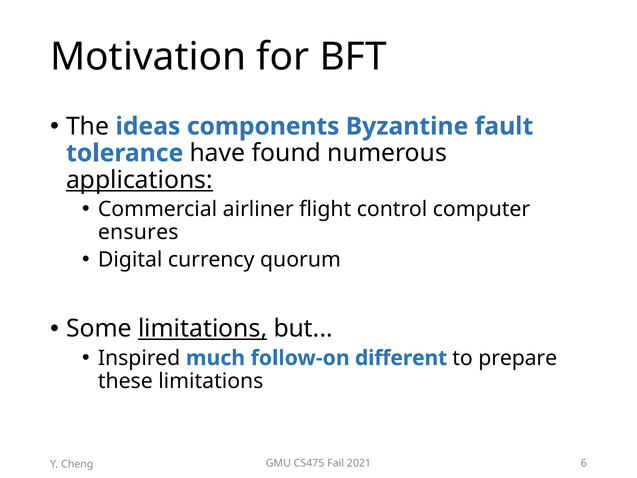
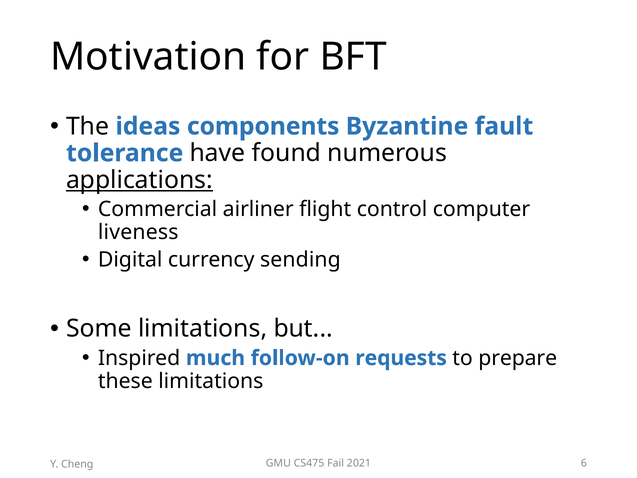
ensures: ensures -> liveness
quorum: quorum -> sending
limitations at (203, 329) underline: present -> none
different: different -> requests
